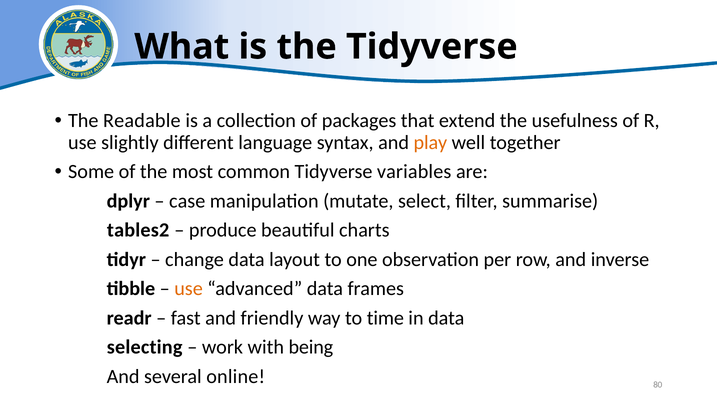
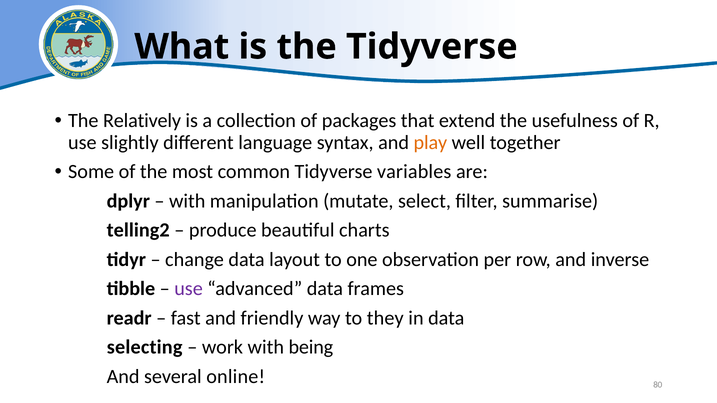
Readable: Readable -> Relatively
case at (187, 201): case -> with
tables2: tables2 -> telling2
use at (189, 289) colour: orange -> purple
time: time -> they
